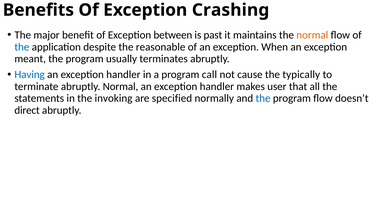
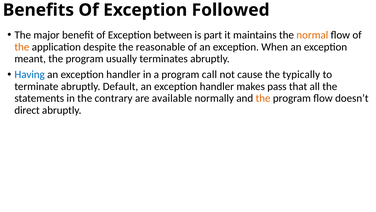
Crashing: Crashing -> Followed
past: past -> part
the at (22, 47) colour: blue -> orange
abruptly Normal: Normal -> Default
user: user -> pass
invoking: invoking -> contrary
specified: specified -> available
the at (263, 98) colour: blue -> orange
